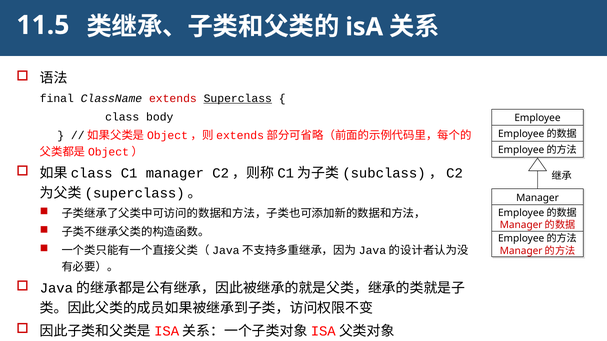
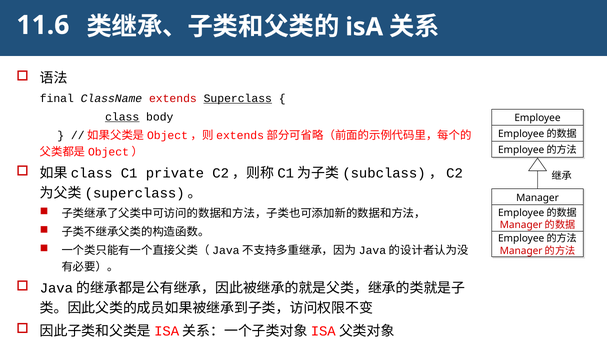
11.5: 11.5 -> 11.6
class underline: none -> present
C1 manager: manager -> private
